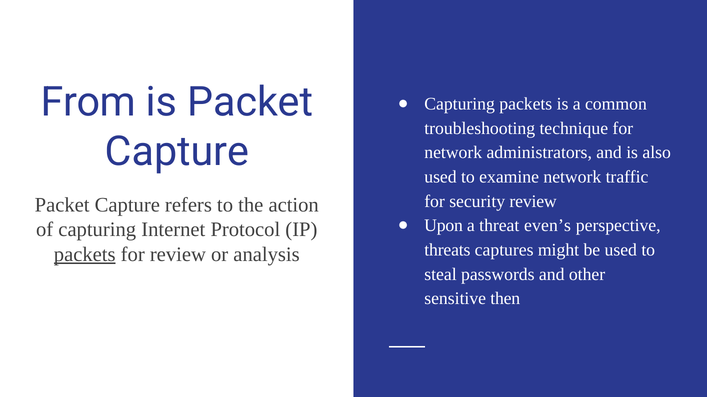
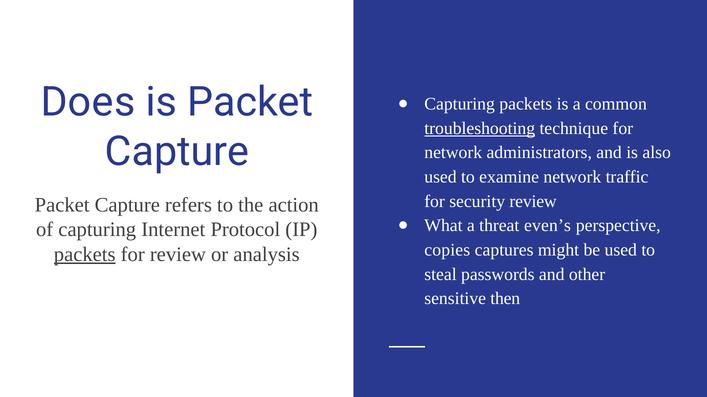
From: From -> Does
troubleshooting underline: none -> present
Upon: Upon -> What
threats: threats -> copies
